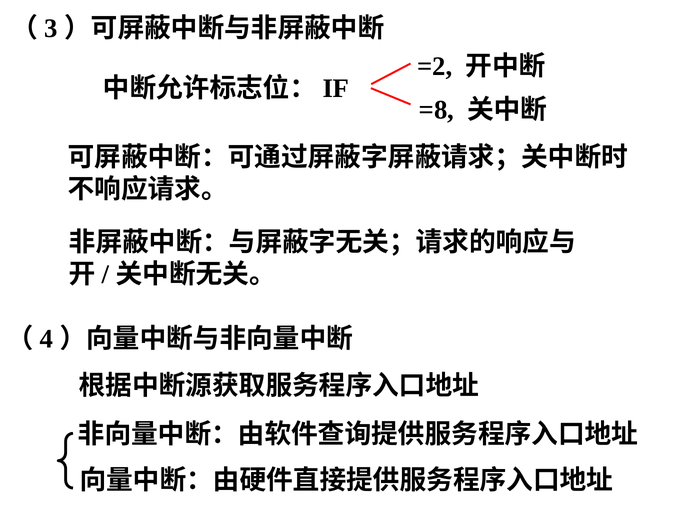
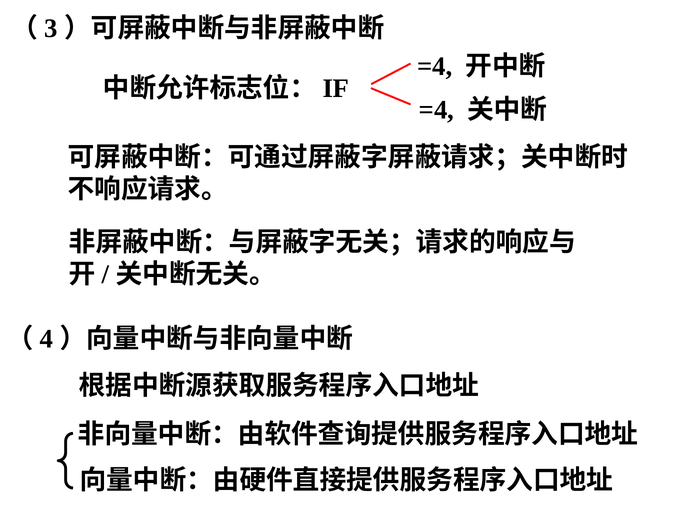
=2 at (435, 66): =2 -> =4
=8 at (436, 110): =8 -> =4
